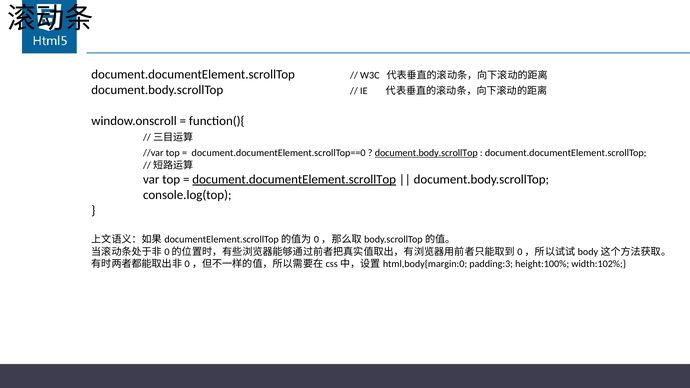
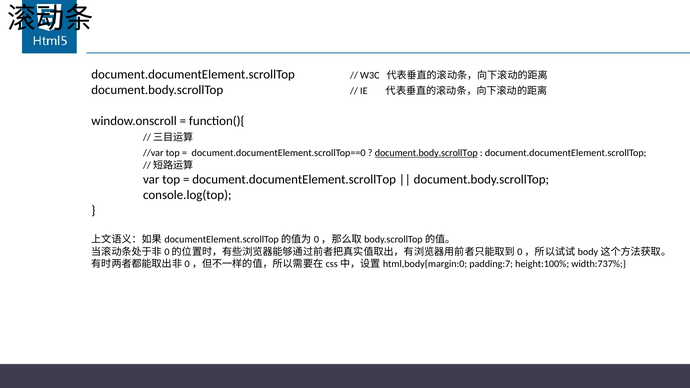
document.documentElement.scrollTop at (294, 180) underline: present -> none
padding:3: padding:3 -> padding:7
width:102%: width:102% -> width:737%
